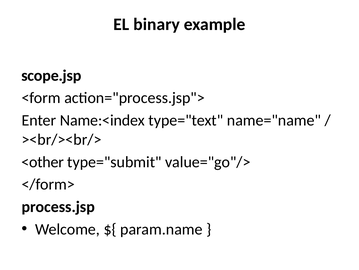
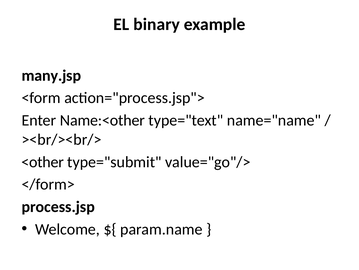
scope.jsp: scope.jsp -> many.jsp
Name:<index: Name:<index -> Name:<other
